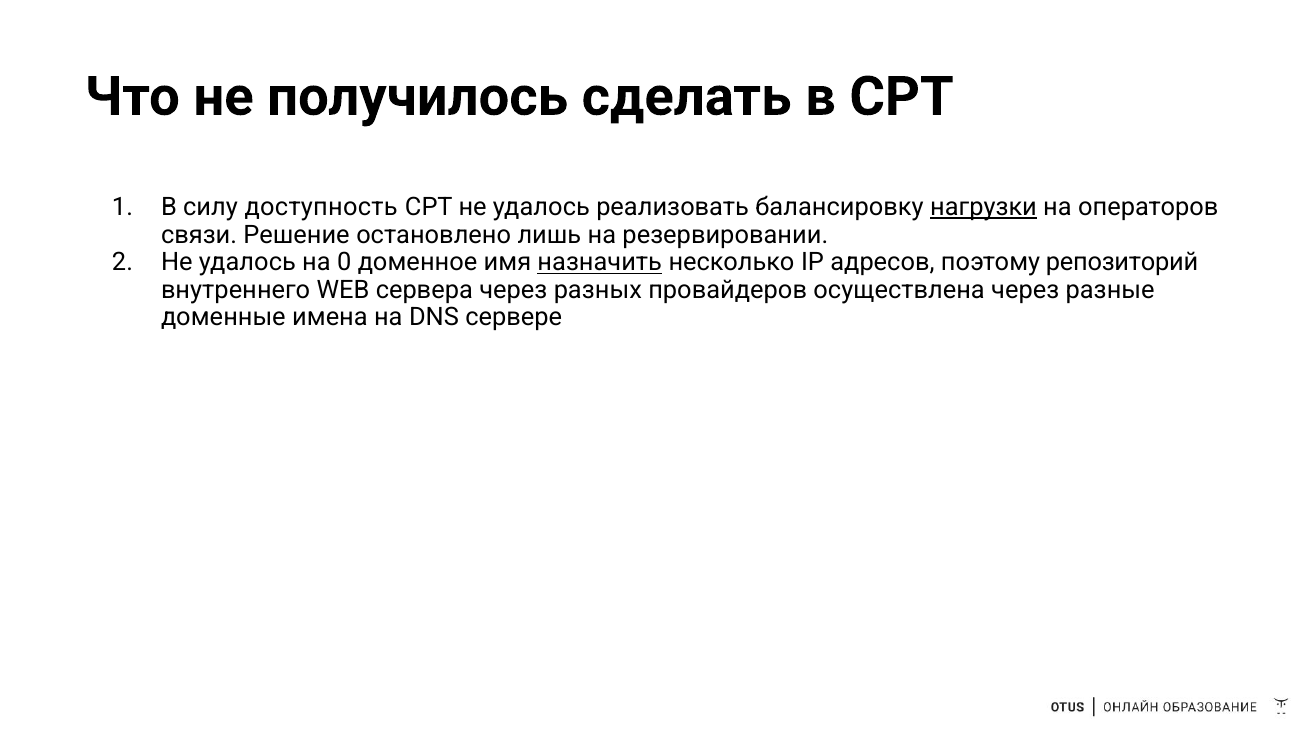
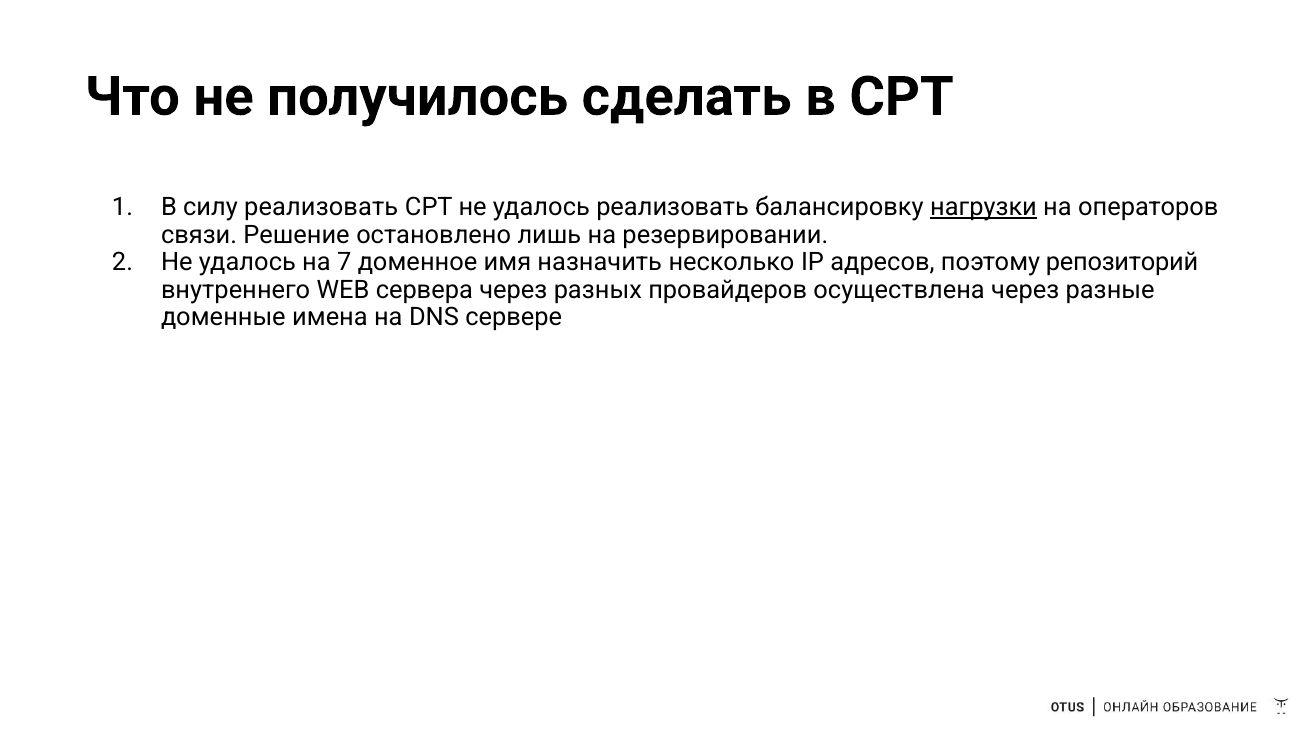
силу доступность: доступность -> реализовать
0: 0 -> 7
назначить underline: present -> none
